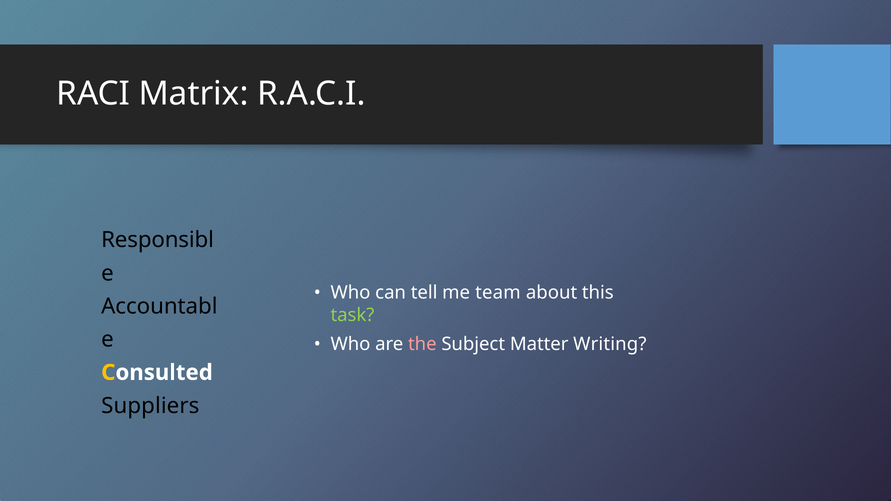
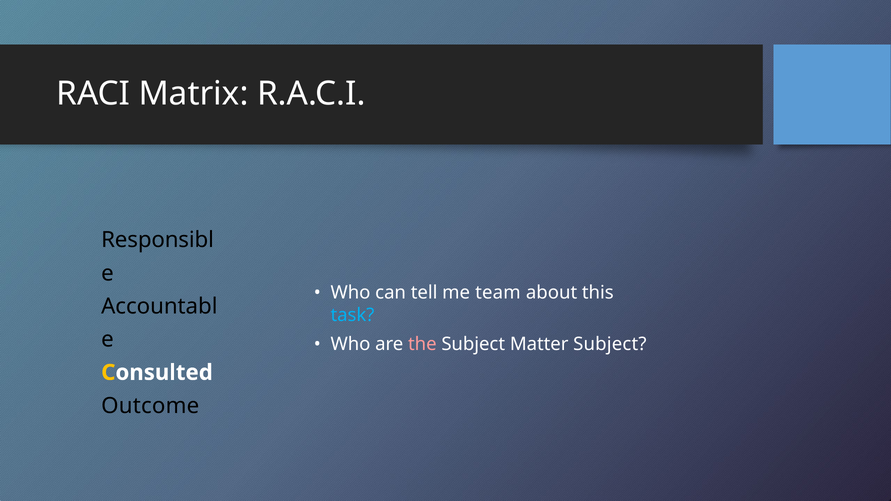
task colour: light green -> light blue
Matter Writing: Writing -> Subject
Suppliers: Suppliers -> Outcome
